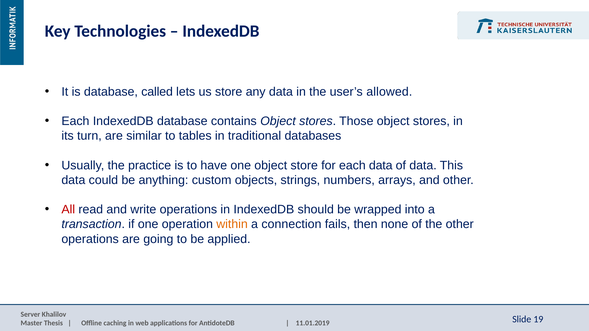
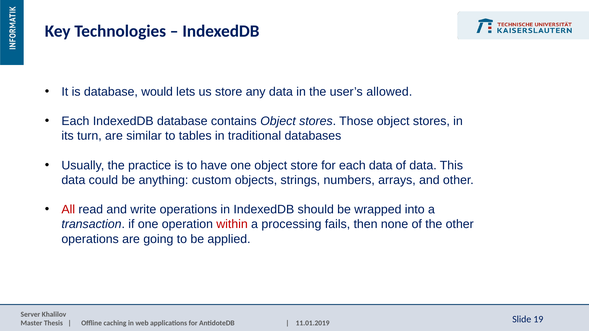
called: called -> would
within colour: orange -> red
connection: connection -> processing
